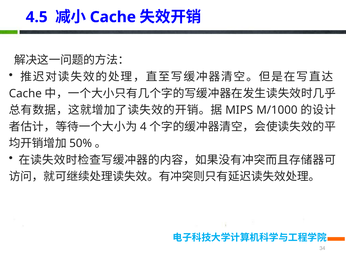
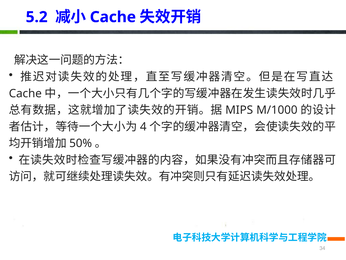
4.5: 4.5 -> 5.2
